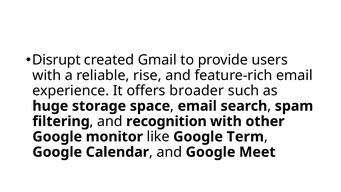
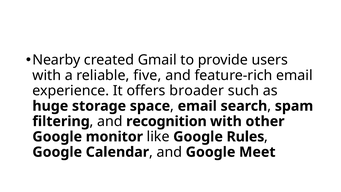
Disrupt: Disrupt -> Nearby
rise: rise -> five
Term: Term -> Rules
